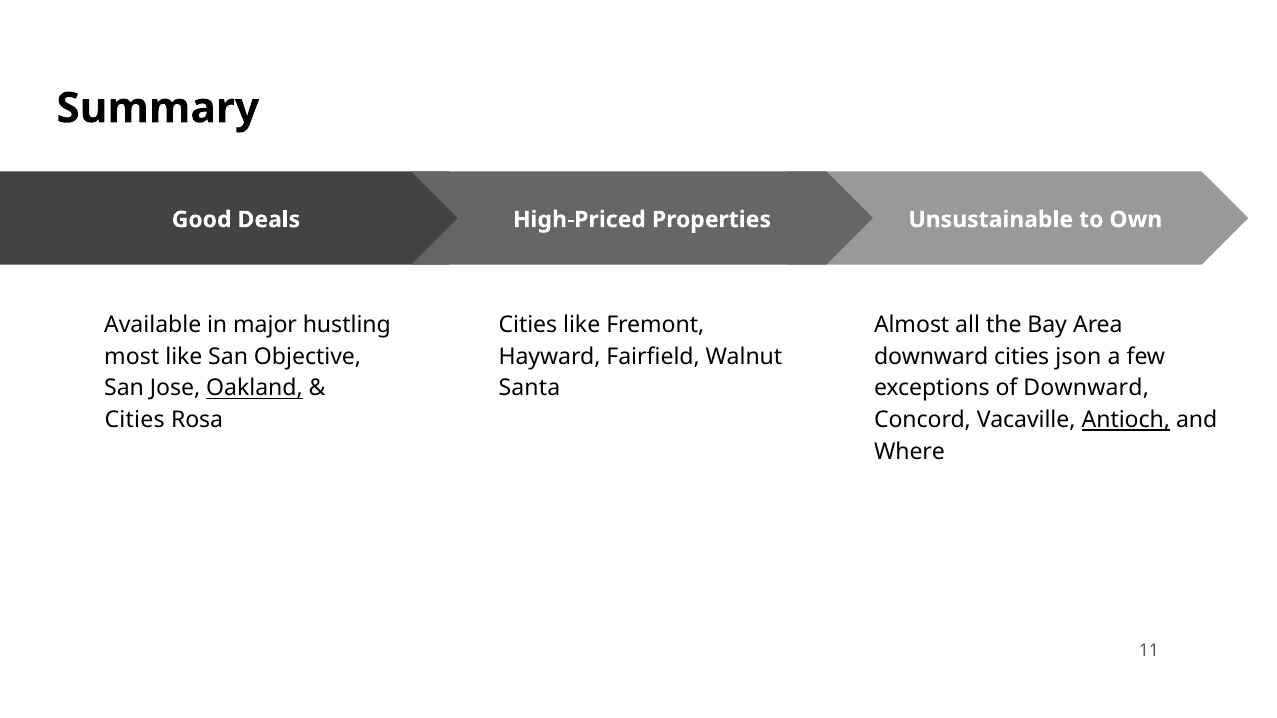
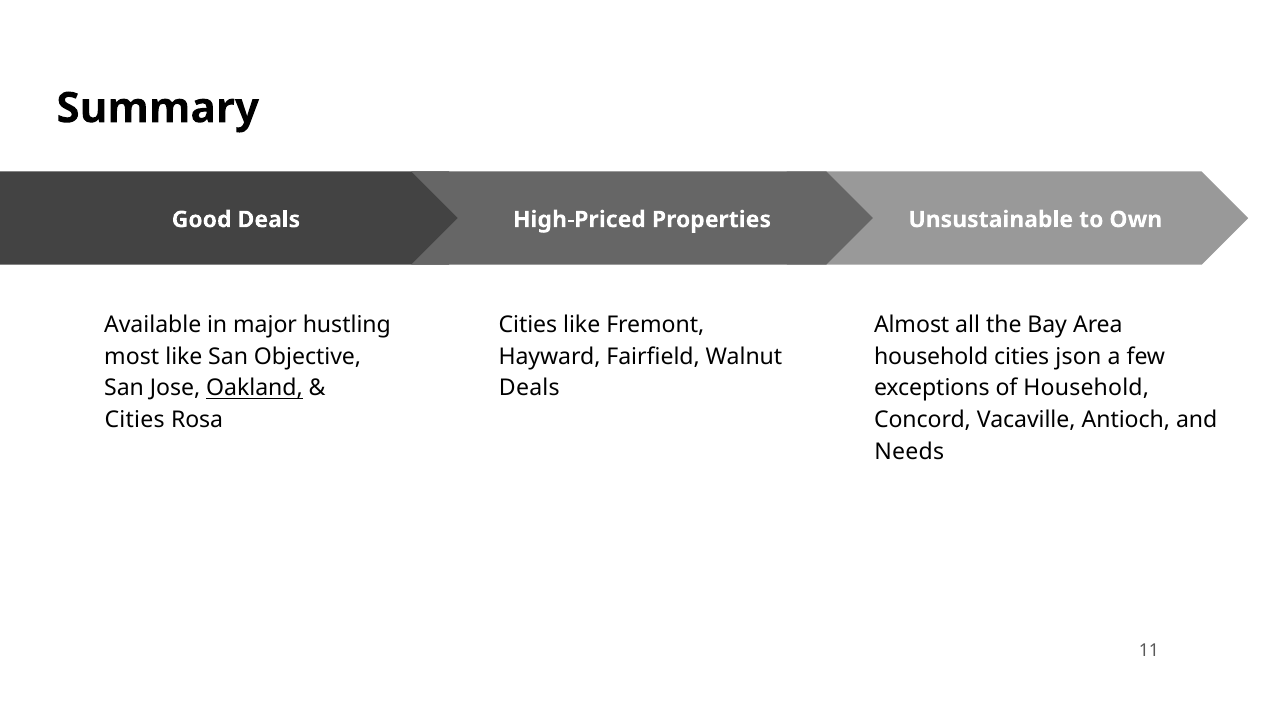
downward at (931, 357): downward -> household
Santa at (529, 389): Santa -> Deals
of Downward: Downward -> Household
Antioch underline: present -> none
Where: Where -> Needs
